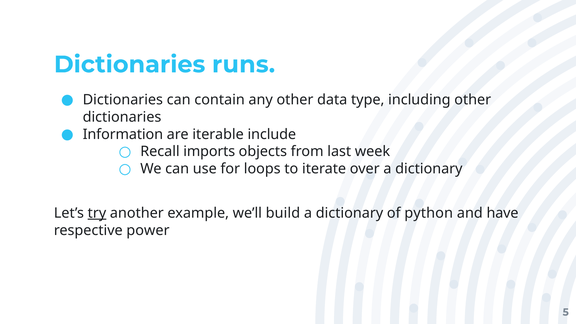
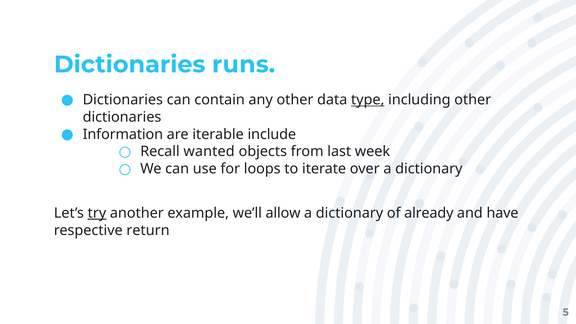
type underline: none -> present
imports: imports -> wanted
build: build -> allow
python: python -> already
power: power -> return
